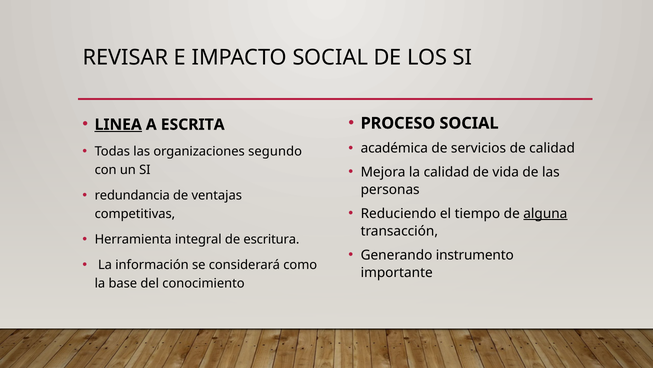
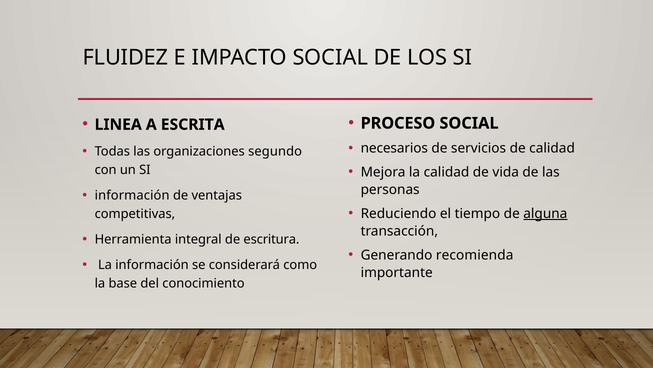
REVISAR: REVISAR -> FLUIDEZ
LINEA underline: present -> none
académica: académica -> necesarios
redundancia at (132, 195): redundancia -> información
instrumento: instrumento -> recomienda
